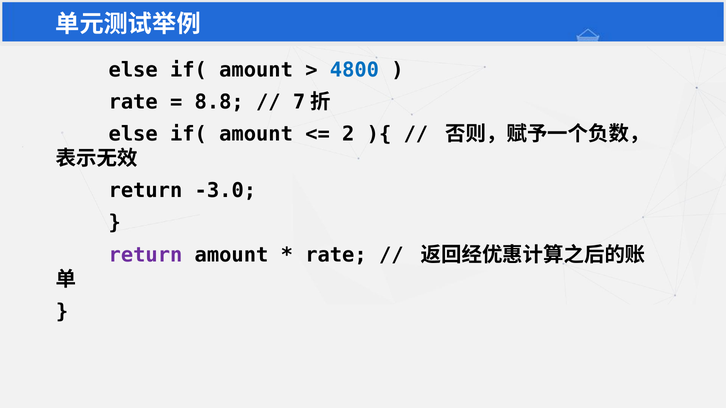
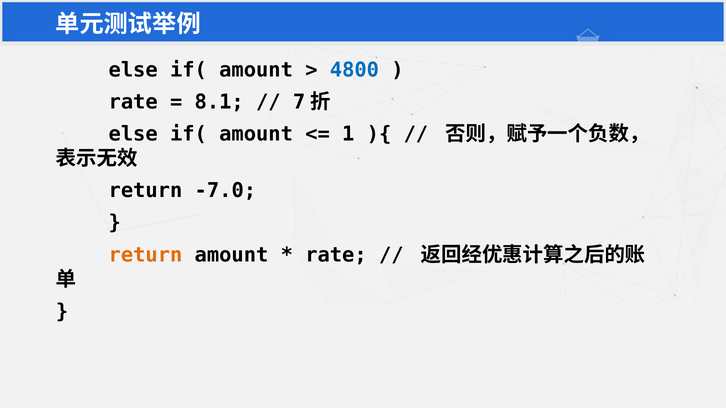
8.8: 8.8 -> 8.1
2: 2 -> 1
-3.0: -3.0 -> -7.0
return at (145, 255) colour: purple -> orange
